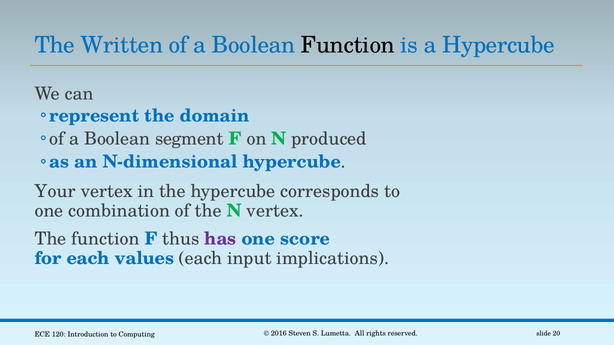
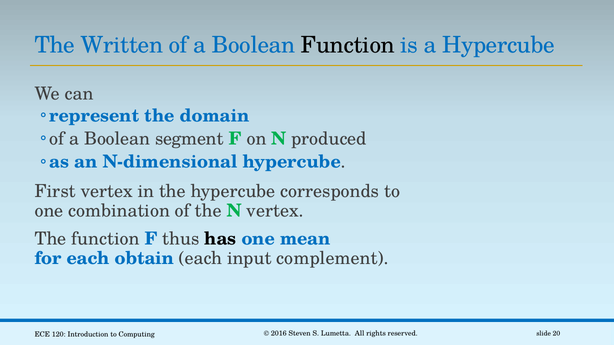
Your: Your -> First
has colour: purple -> black
score: score -> mean
values: values -> obtain
implications: implications -> complement
